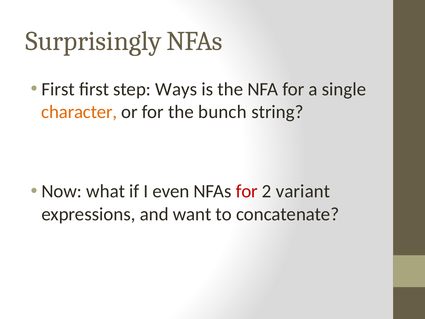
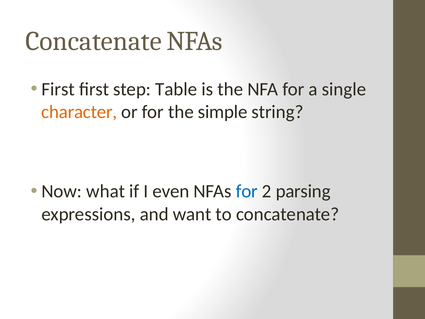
Surprisingly at (94, 41): Surprisingly -> Concatenate
Ways: Ways -> Table
bunch: bunch -> simple
for at (247, 191) colour: red -> blue
variant: variant -> parsing
